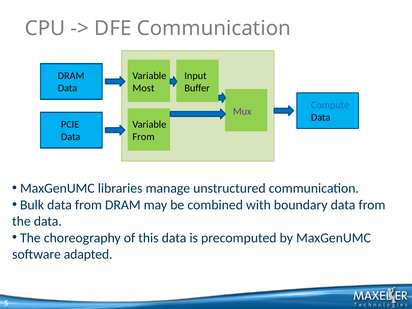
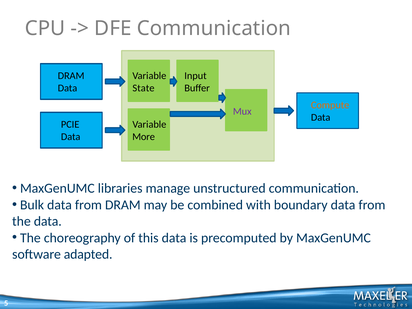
Most: Most -> State
Compute colour: blue -> orange
From at (144, 137): From -> More
